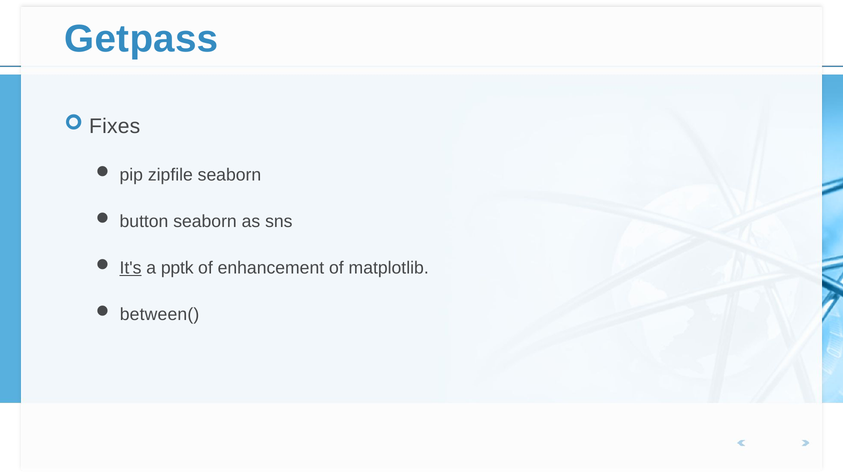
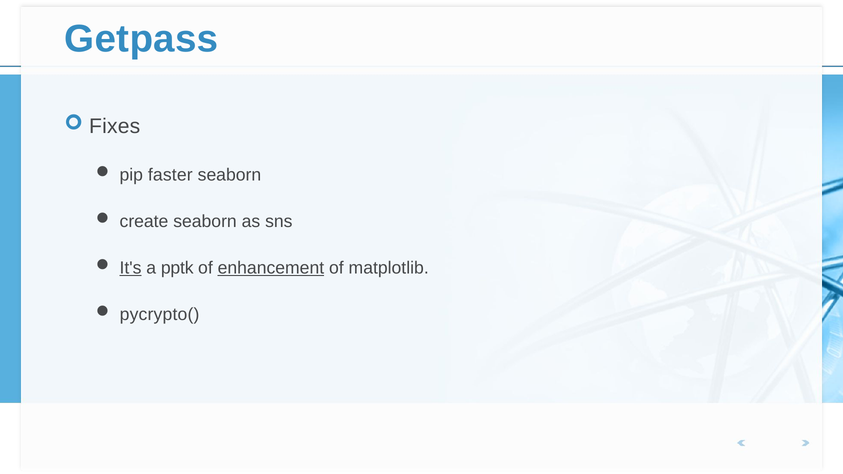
zipfile: zipfile -> faster
button: button -> create
enhancement underline: none -> present
between(: between( -> pycrypto(
